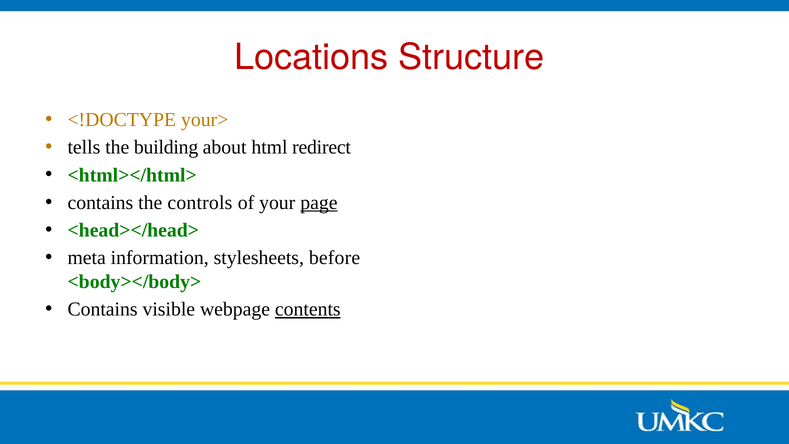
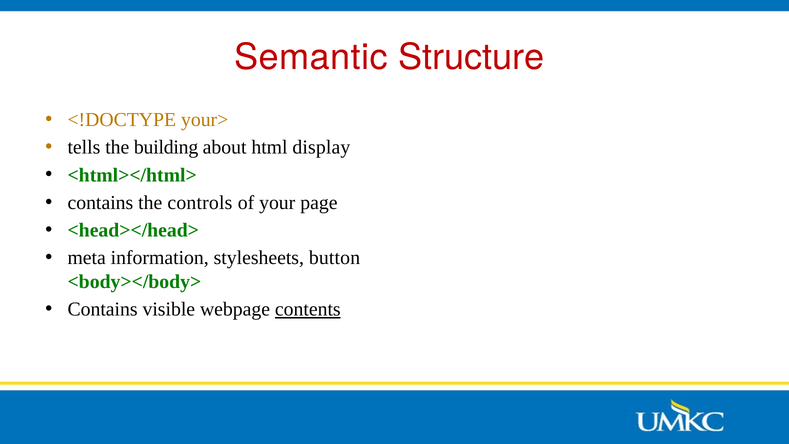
Locations: Locations -> Semantic
redirect: redirect -> display
page underline: present -> none
before: before -> button
